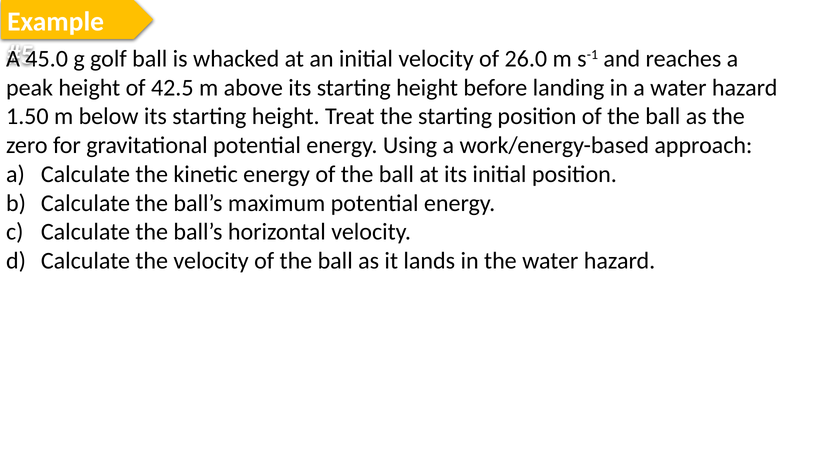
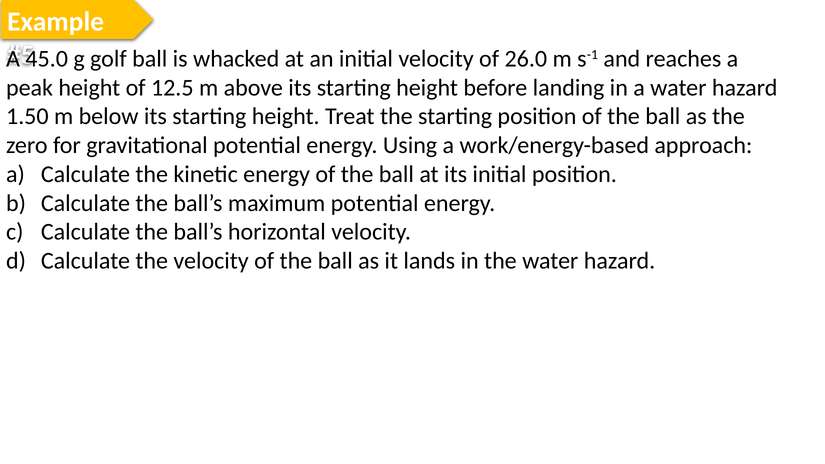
42.5: 42.5 -> 12.5
